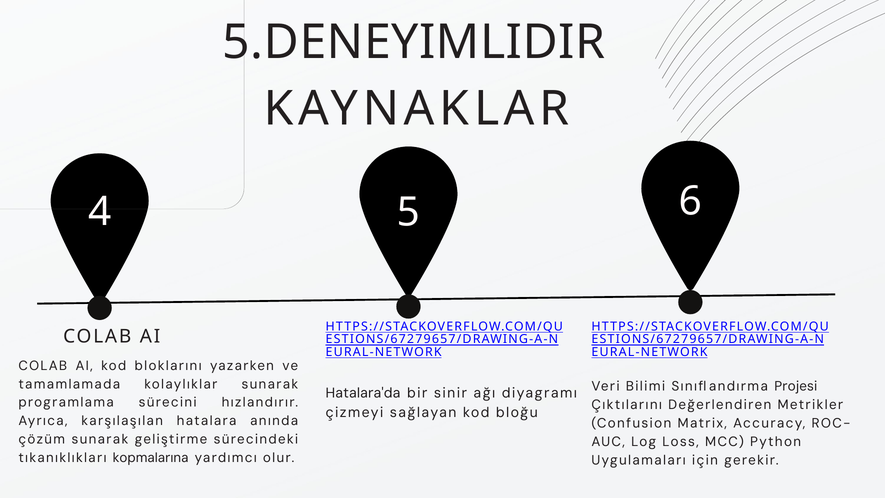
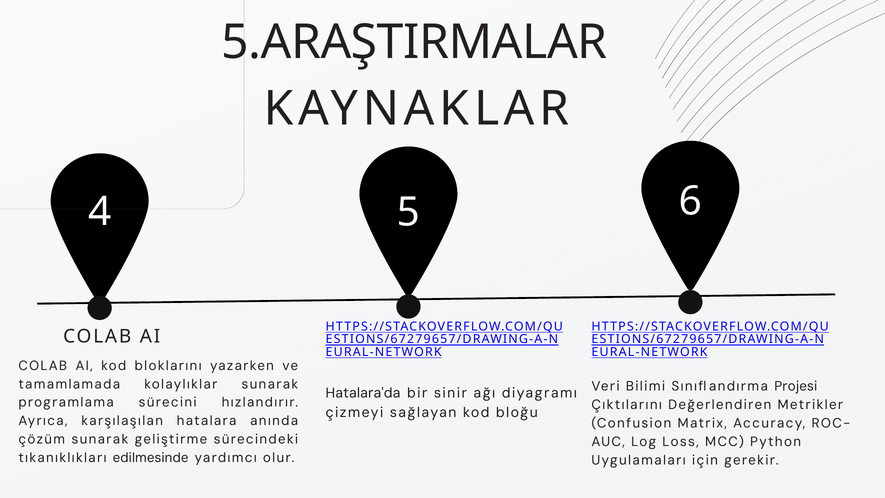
5.DENEYIMLIDIR: 5.DENEYIMLIDIR -> 5.ARAŞTIRMALAR
kopmalarına: kopmalarına -> edilmesinde
